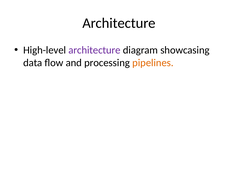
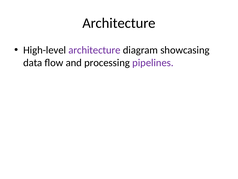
pipelines colour: orange -> purple
